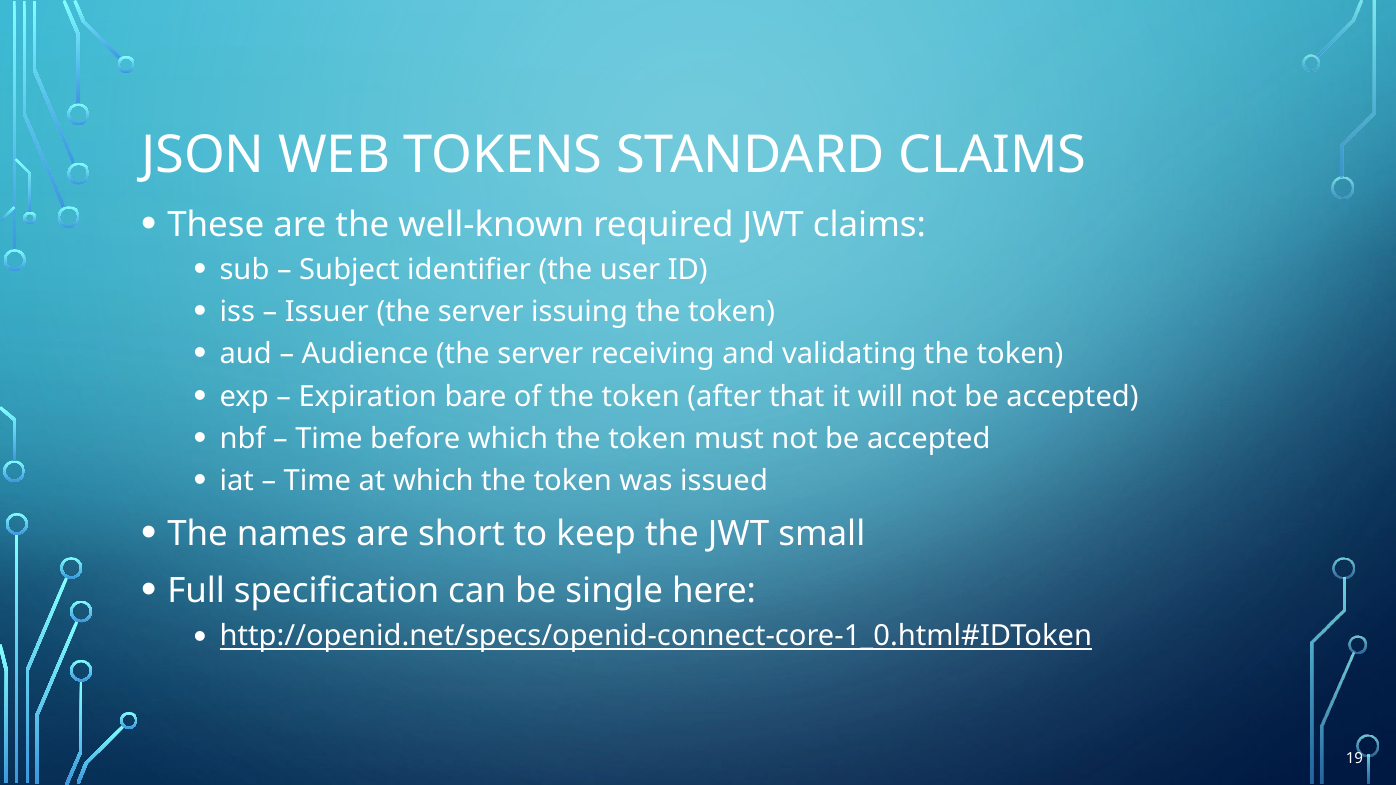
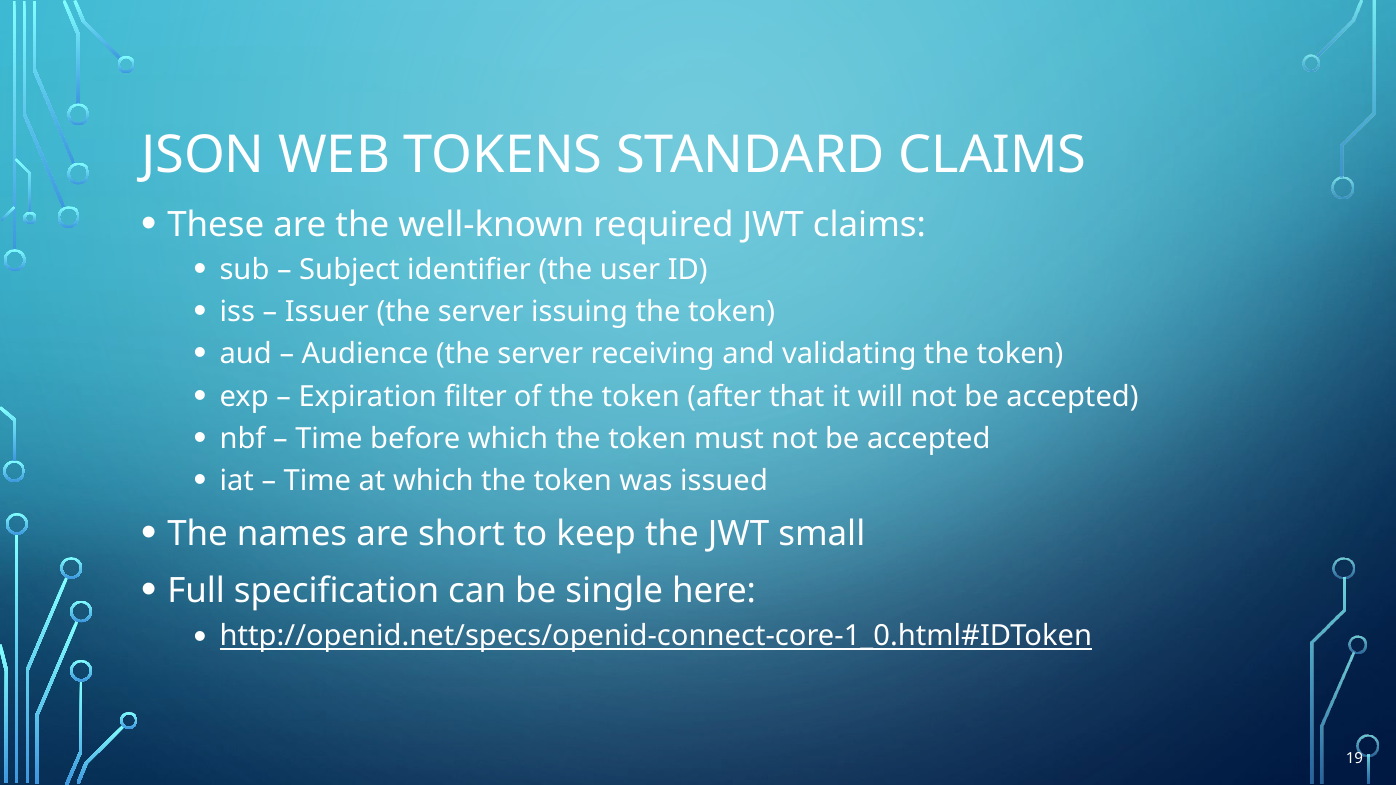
bare: bare -> filter
